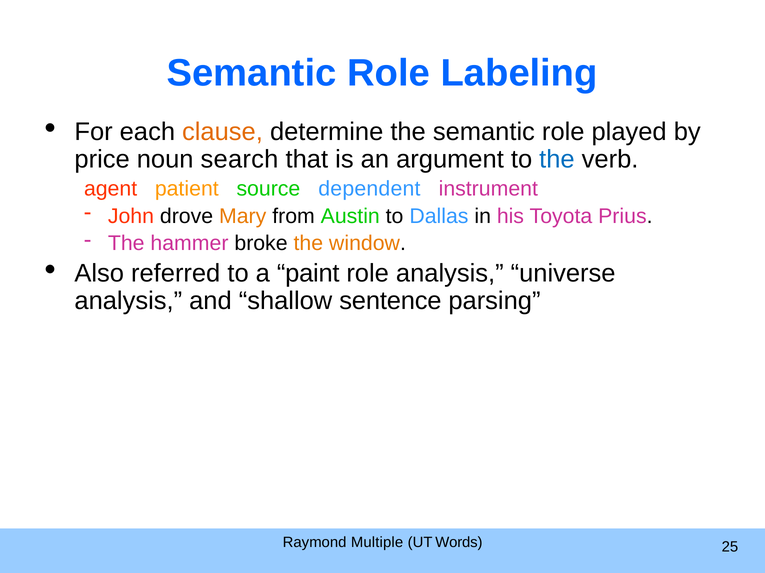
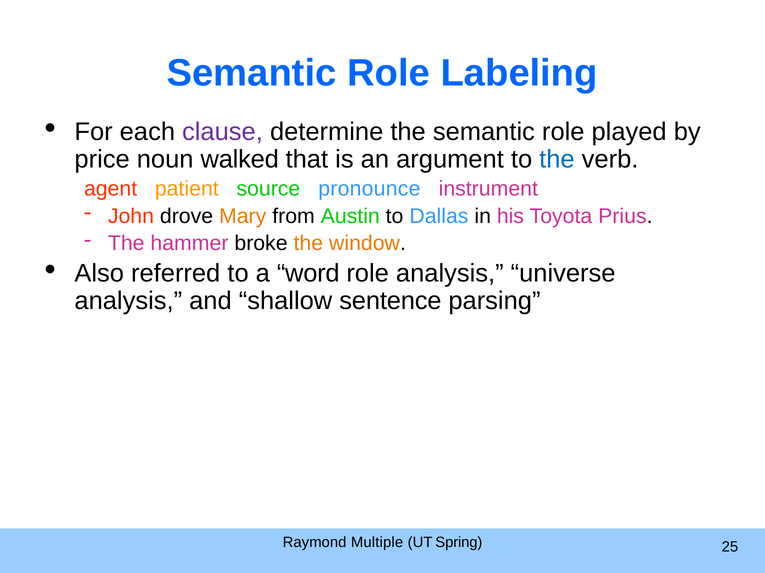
clause colour: orange -> purple
search: search -> walked
dependent: dependent -> pronounce
paint: paint -> word
Words: Words -> Spring
